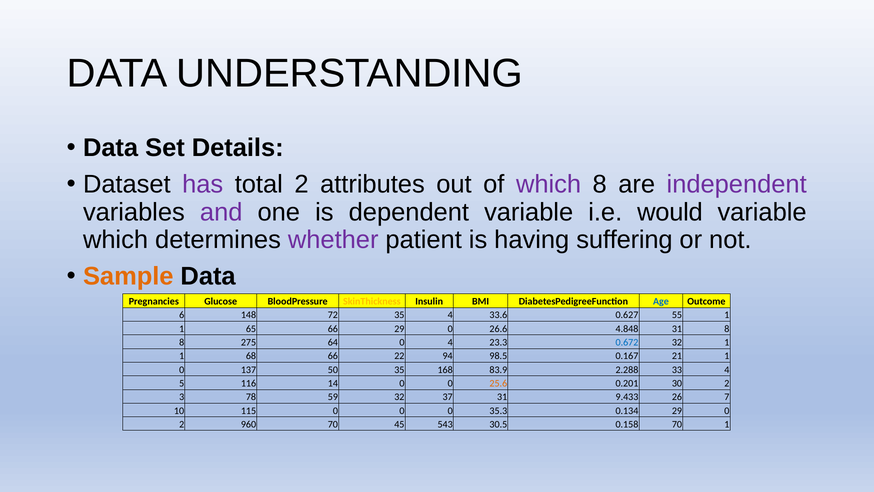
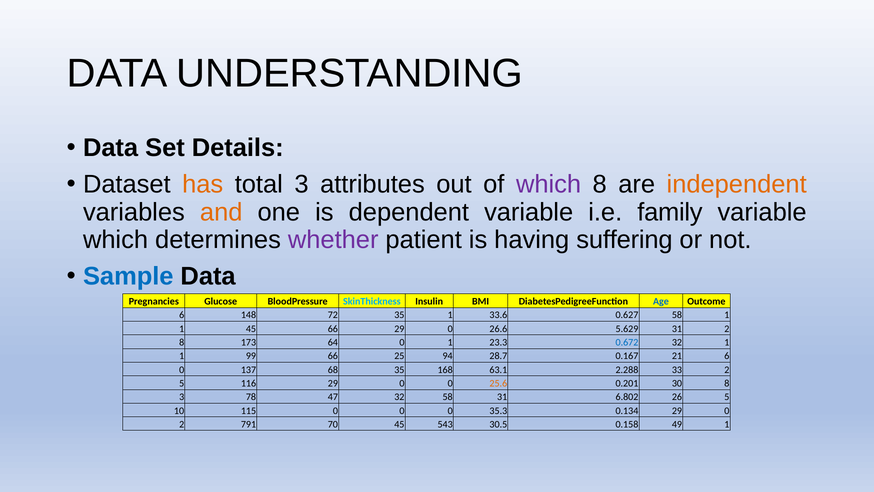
has colour: purple -> orange
total 2: 2 -> 3
independent colour: purple -> orange
and colour: purple -> orange
would: would -> family
Sample colour: orange -> blue
SkinThickness colour: yellow -> light blue
35 4: 4 -> 1
0.627 55: 55 -> 58
1 65: 65 -> 45
4.848: 4.848 -> 5.629
31 8: 8 -> 2
275: 275 -> 173
0 4: 4 -> 1
68: 68 -> 99
22: 22 -> 25
98.5: 98.5 -> 28.7
21 1: 1 -> 6
50: 50 -> 68
83.9: 83.9 -> 63.1
33 4: 4 -> 2
116 14: 14 -> 29
30 2: 2 -> 8
59: 59 -> 47
32 37: 37 -> 58
9.433: 9.433 -> 6.802
26 7: 7 -> 5
960: 960 -> 791
0.158 70: 70 -> 49
